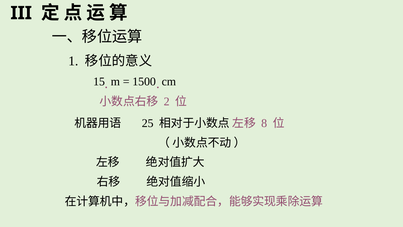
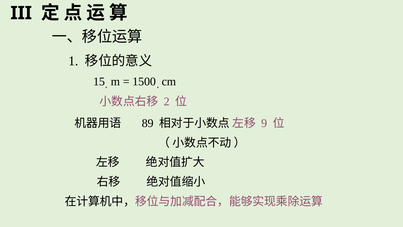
25: 25 -> 89
8: 8 -> 9
